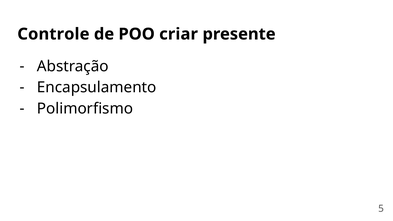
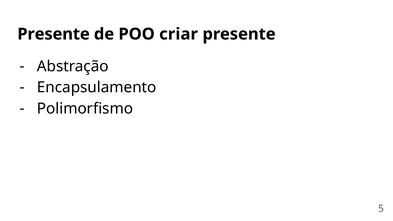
Controle at (53, 34): Controle -> Presente
